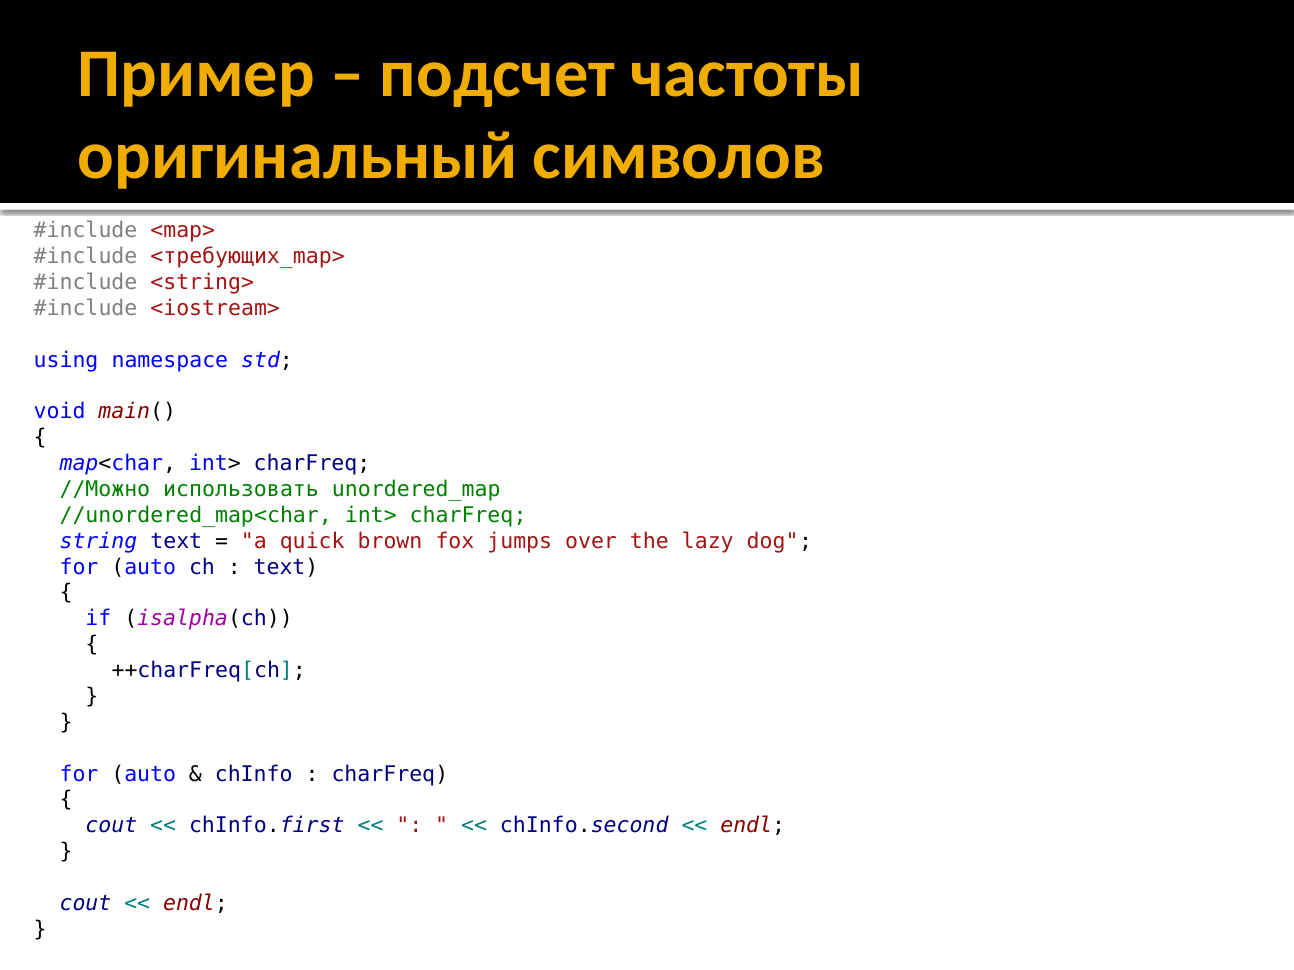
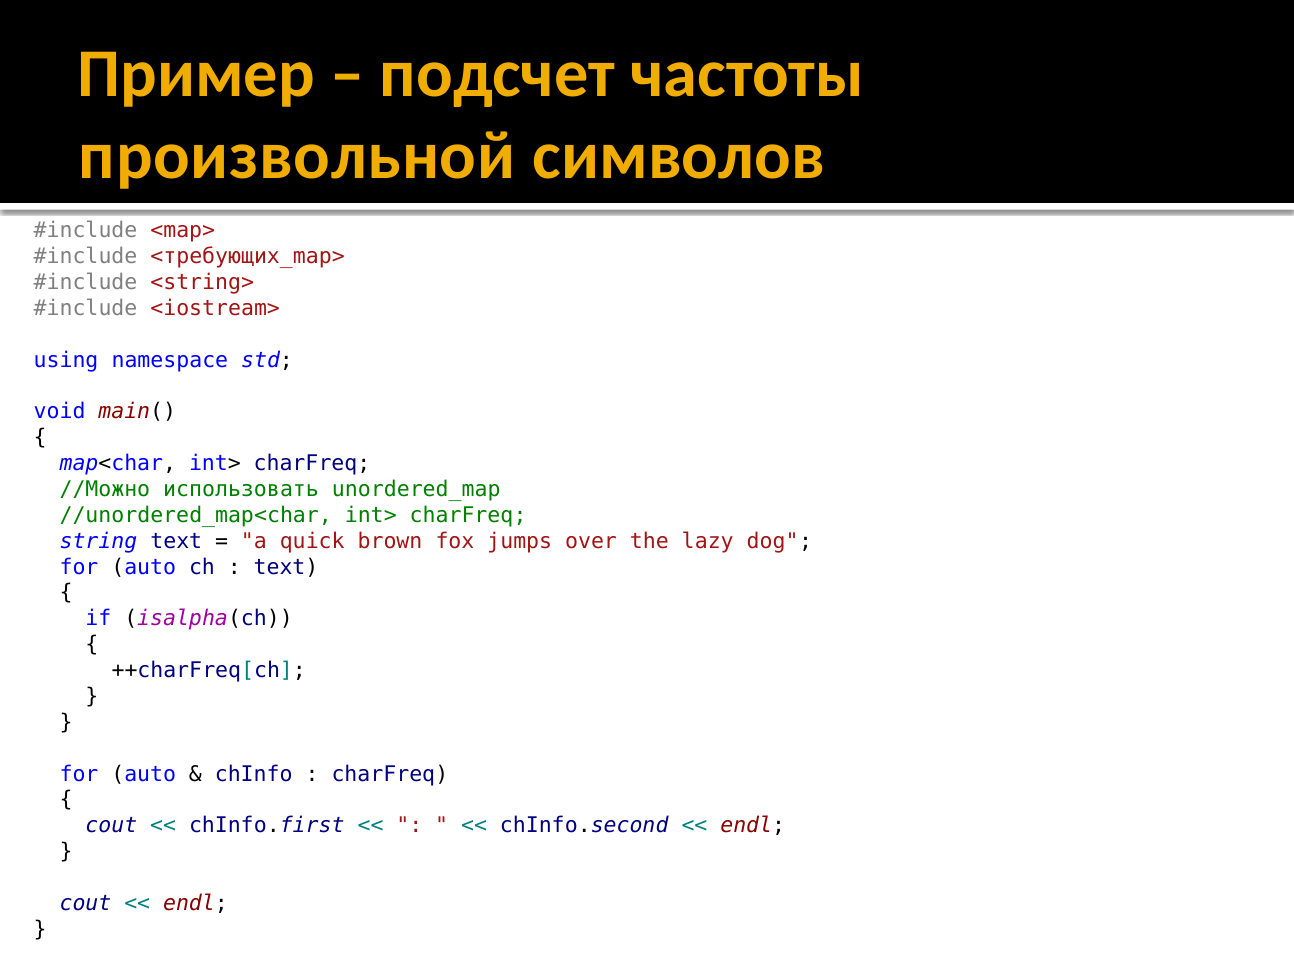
оригинальный: оригинальный -> произвольной
